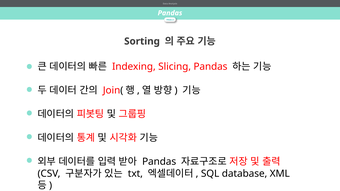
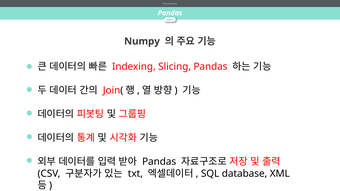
Sorting: Sorting -> Numpy
